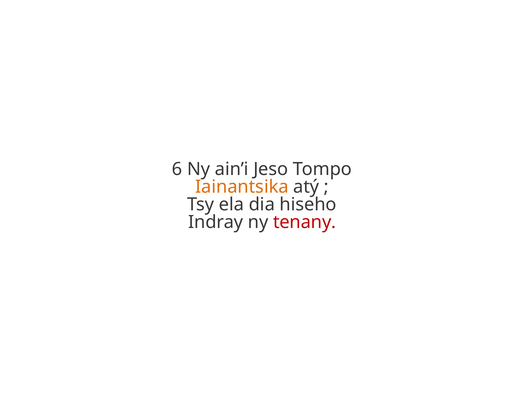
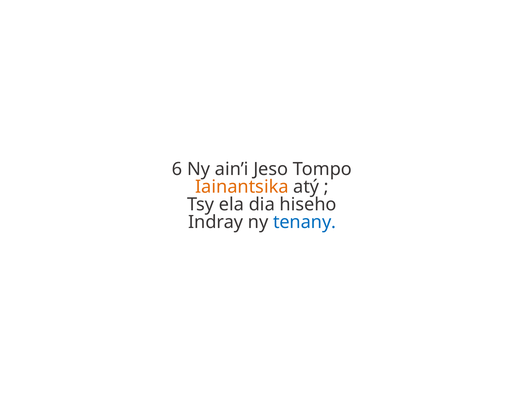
tenany colour: red -> blue
